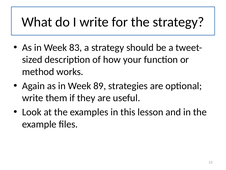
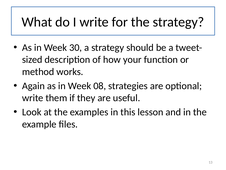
83: 83 -> 30
89: 89 -> 08
